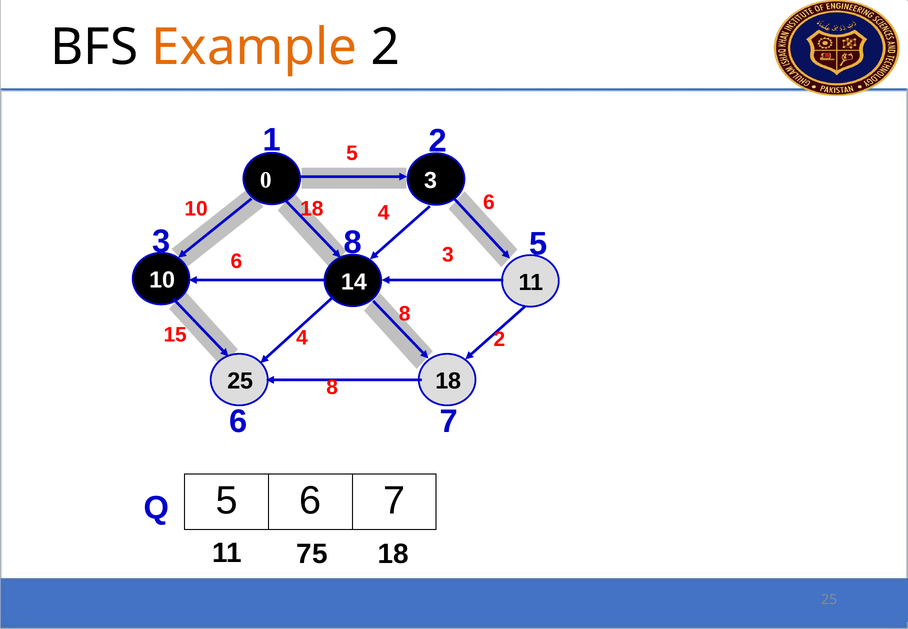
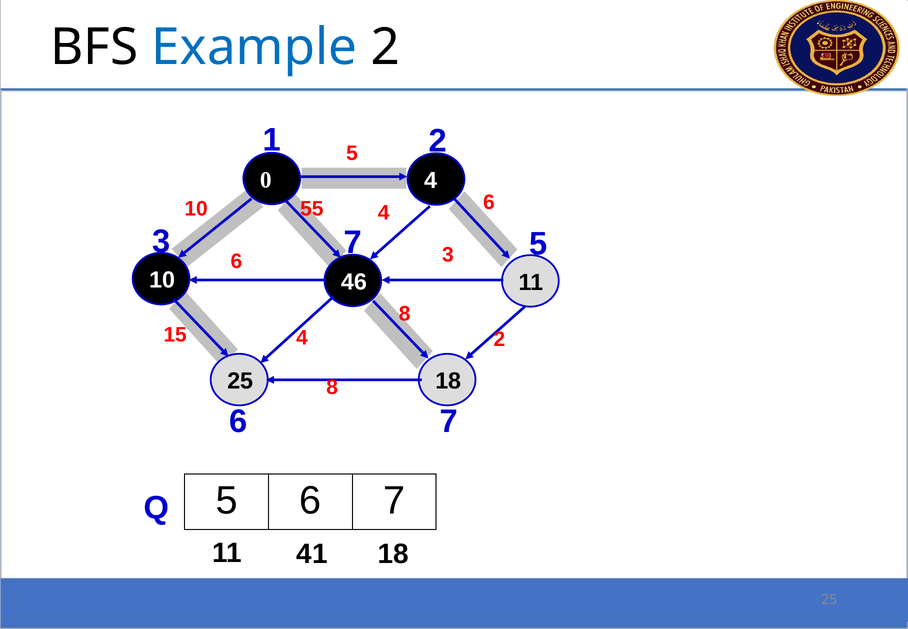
Example colour: orange -> blue
0 3: 3 -> 4
10 18: 18 -> 55
3 8: 8 -> 7
14: 14 -> 46
75: 75 -> 41
